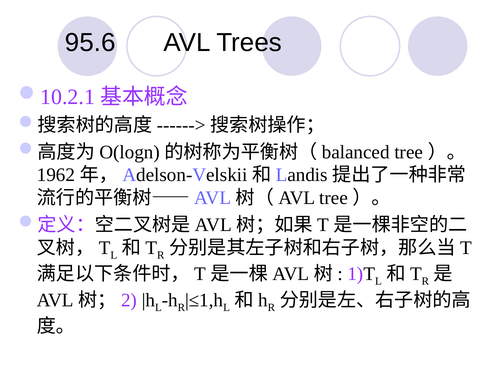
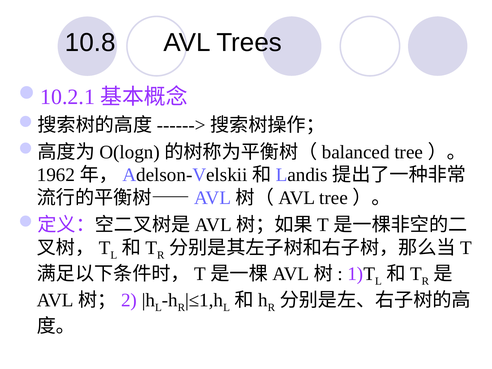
95.6: 95.6 -> 10.8
